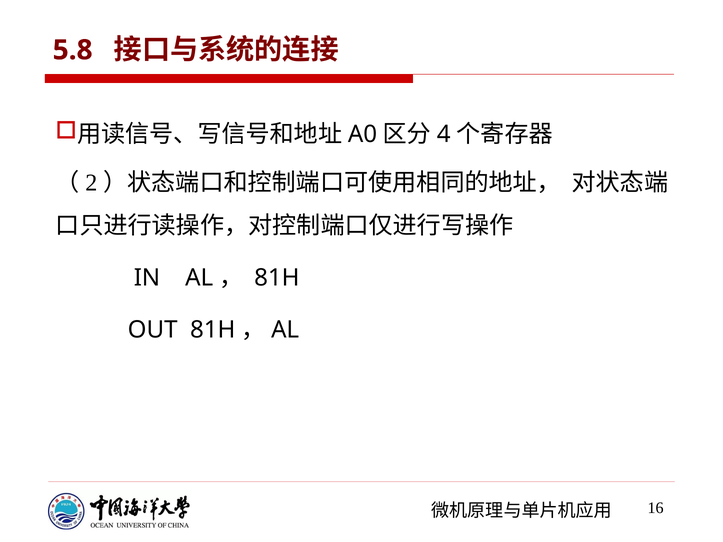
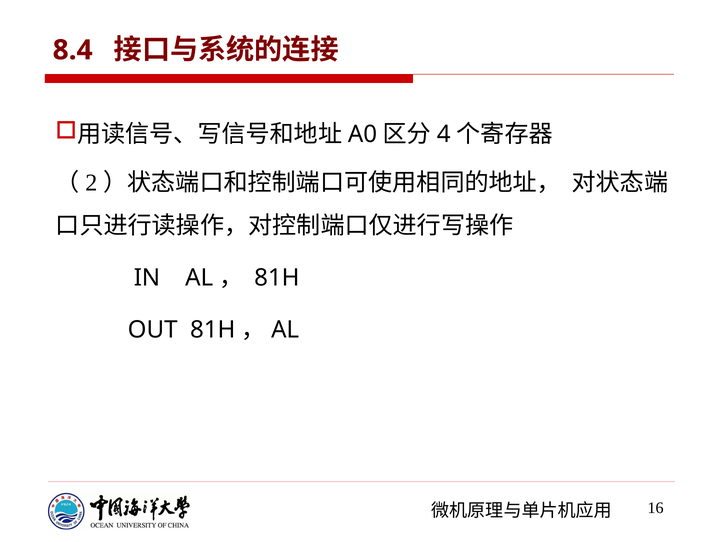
5.8: 5.8 -> 8.4
